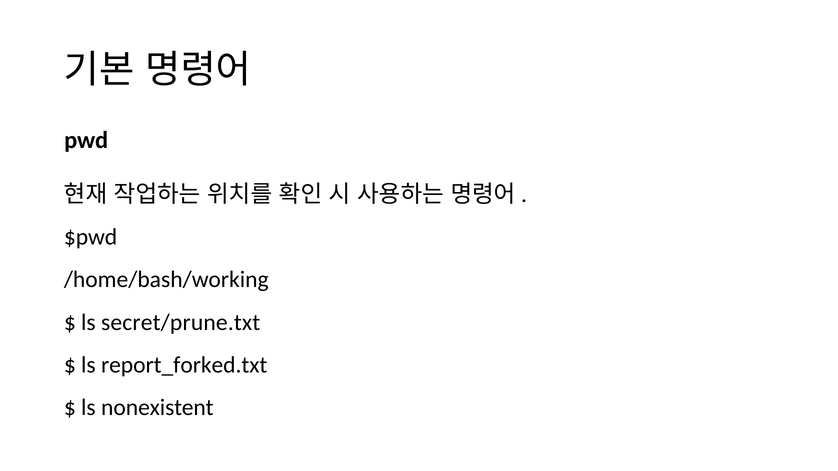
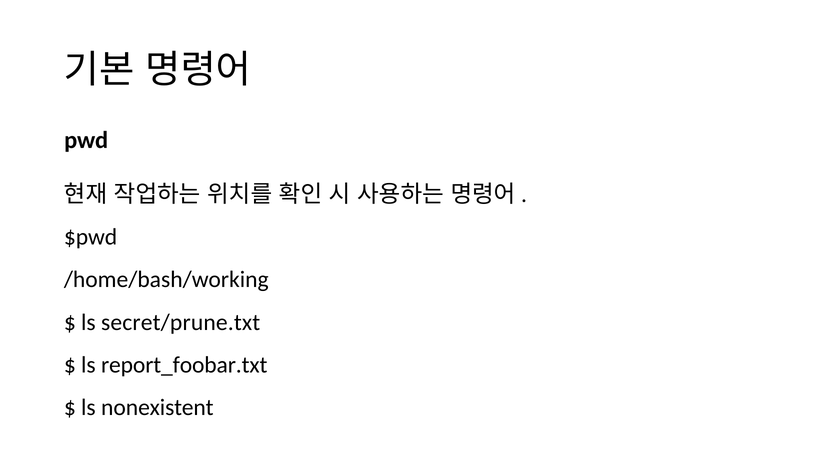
report_forked.txt: report_forked.txt -> report_foobar.txt
